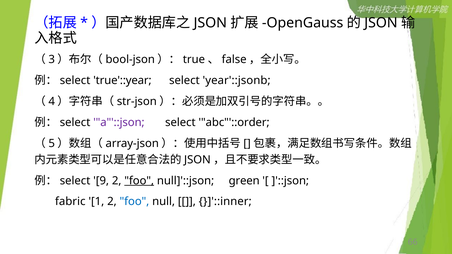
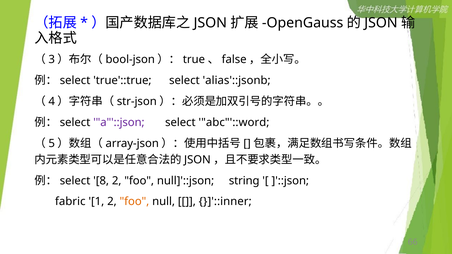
true'::year: true'::year -> true'::true
year'::jsonb: year'::jsonb -> alias'::jsonb
abc"'::order: abc"'::order -> abc"'::word
9: 9 -> 8
foo at (139, 181) underline: present -> none
green: green -> string
foo at (134, 202) colour: blue -> orange
